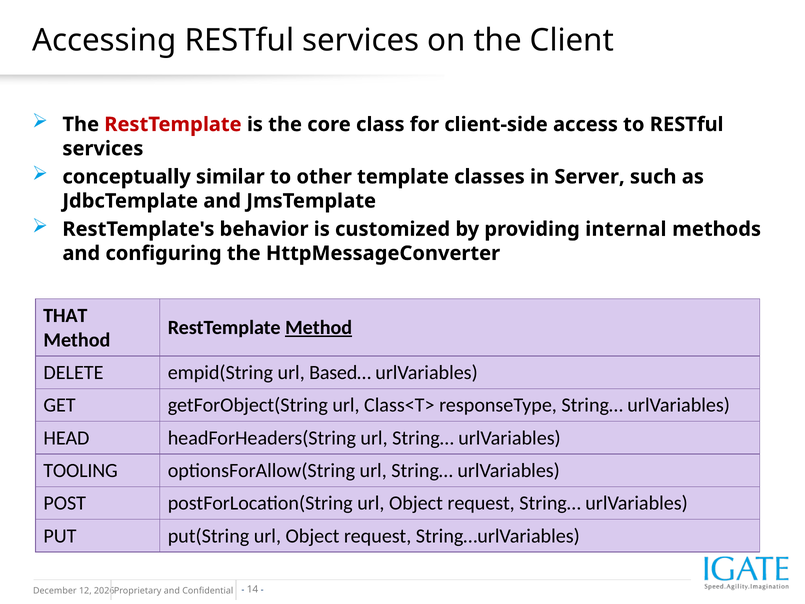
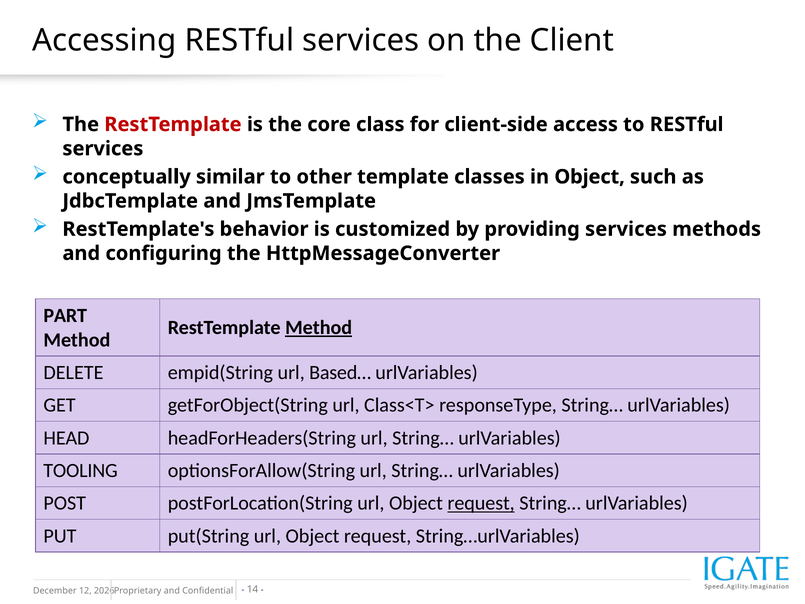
in Server: Server -> Object
providing internal: internal -> services
THAT: THAT -> PART
request at (481, 503) underline: none -> present
